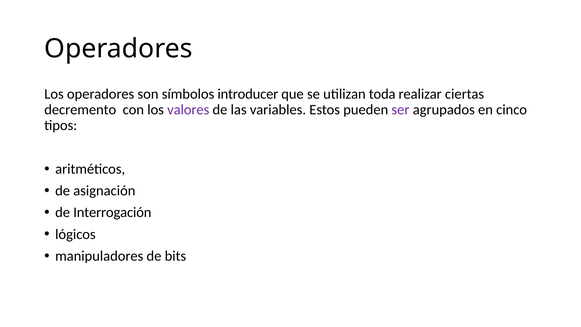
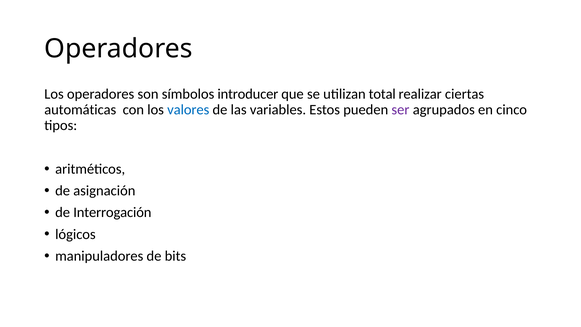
toda: toda -> total
decremento: decremento -> automáticas
valores colour: purple -> blue
